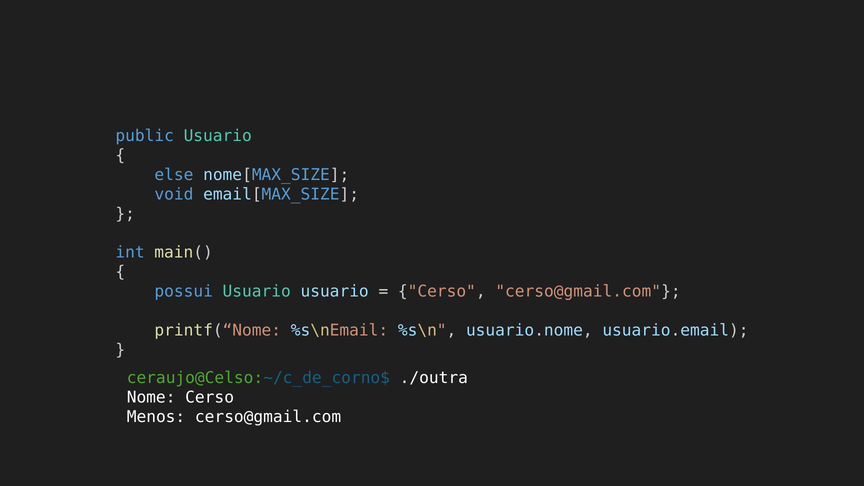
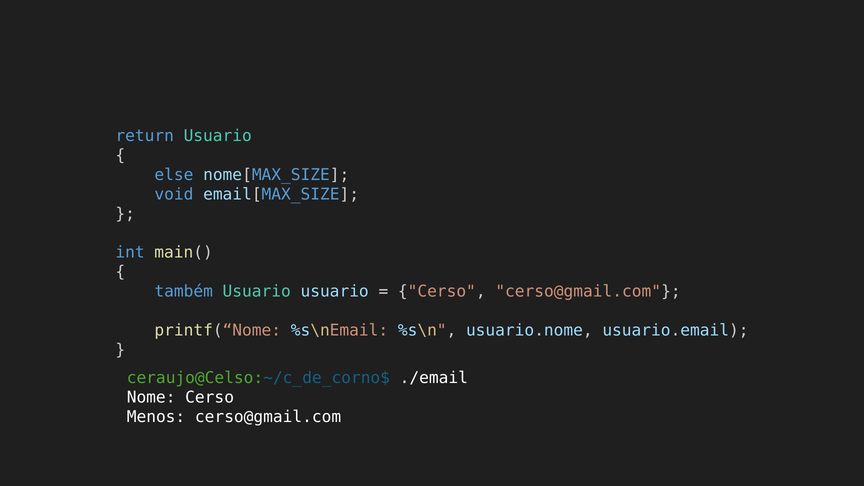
public: public -> return
possui: possui -> também
./outra: ./outra -> ./email
